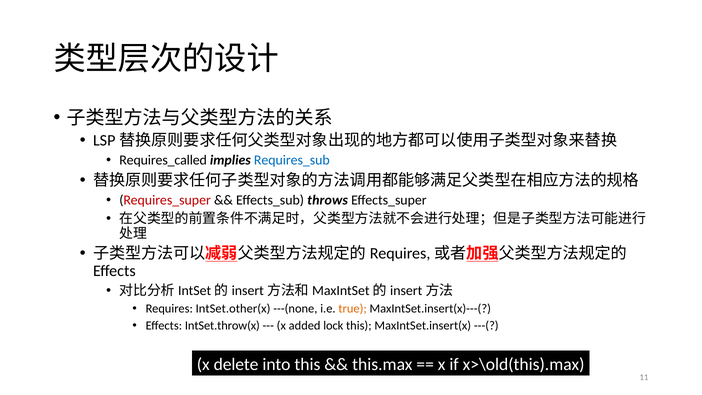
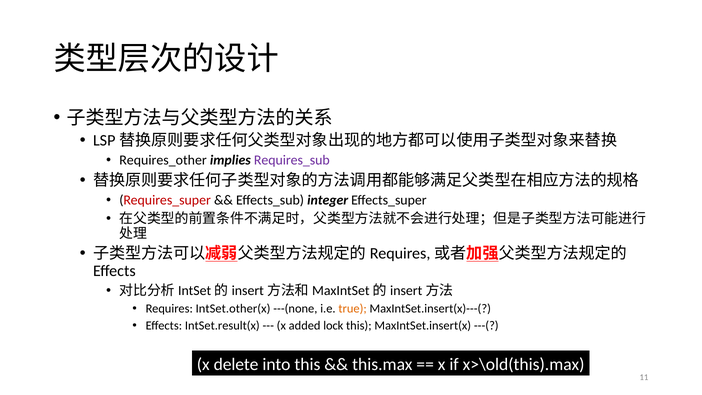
Requires_called: Requires_called -> Requires_other
Requires_sub colour: blue -> purple
throws: throws -> integer
IntSet.throw(x: IntSet.throw(x -> IntSet.result(x
